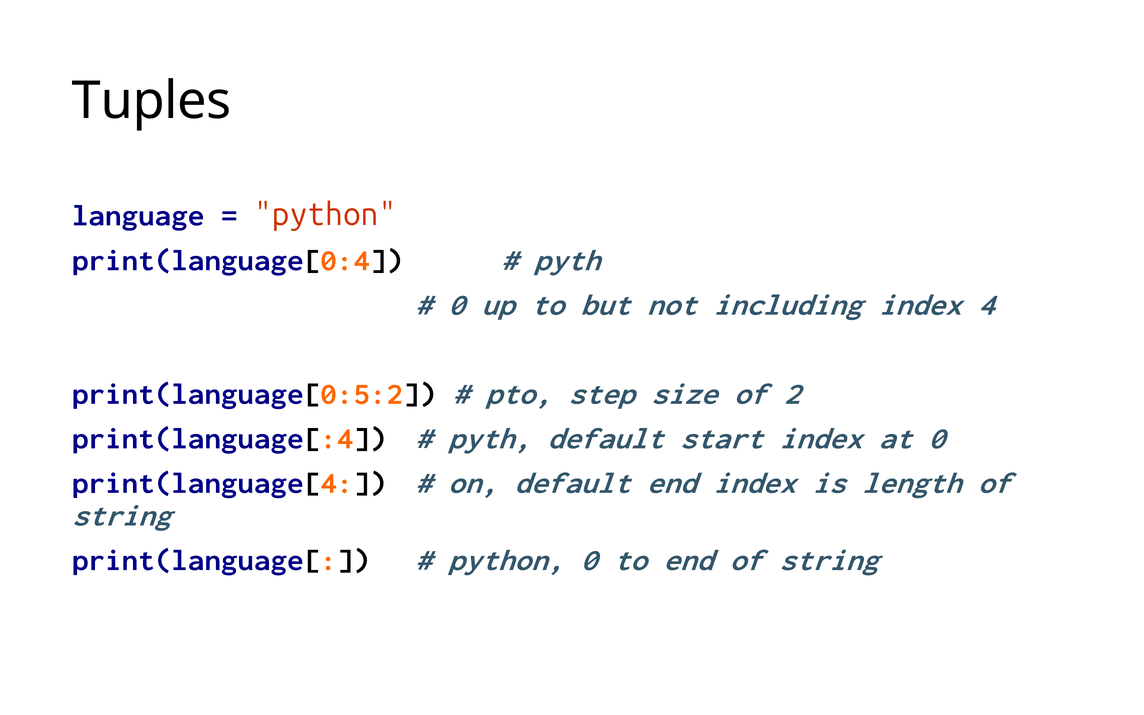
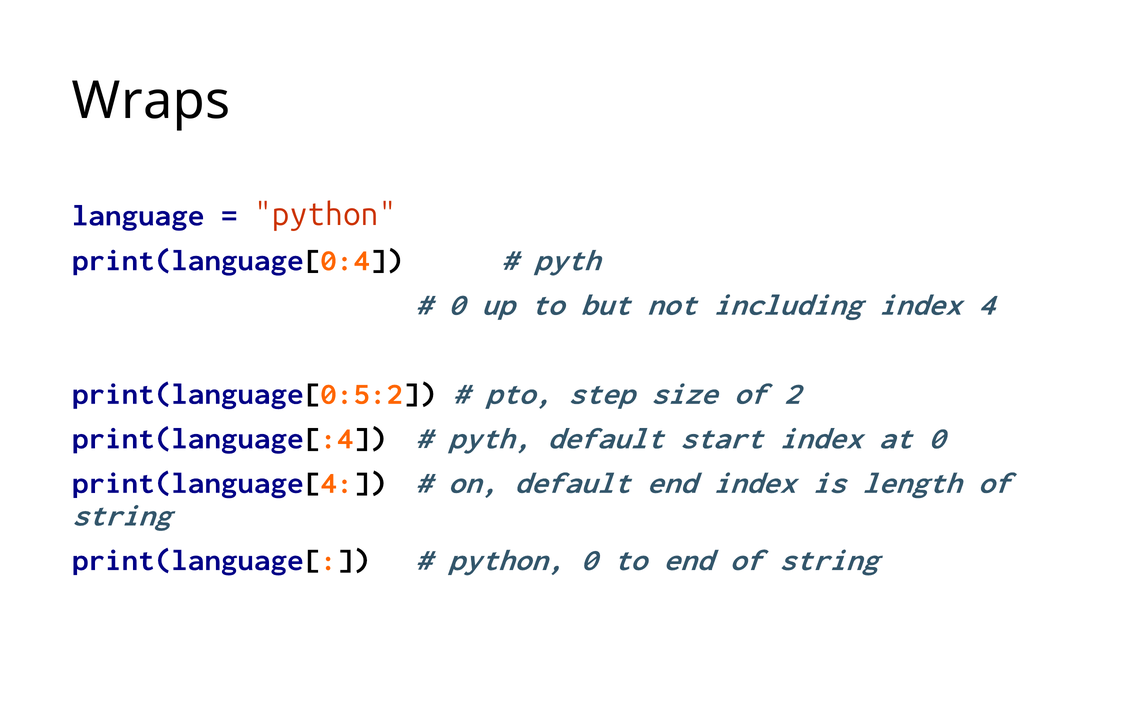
Tuples: Tuples -> Wraps
